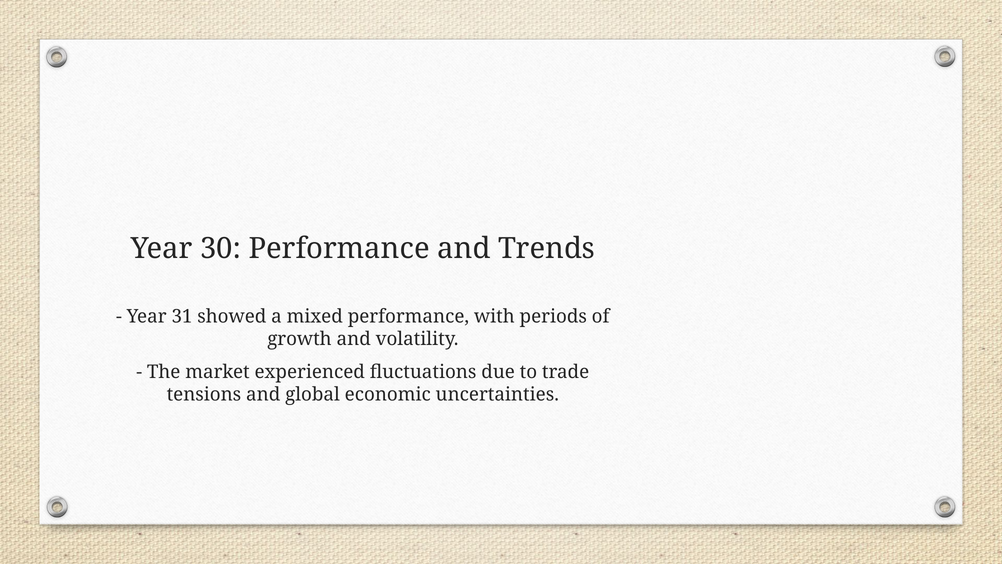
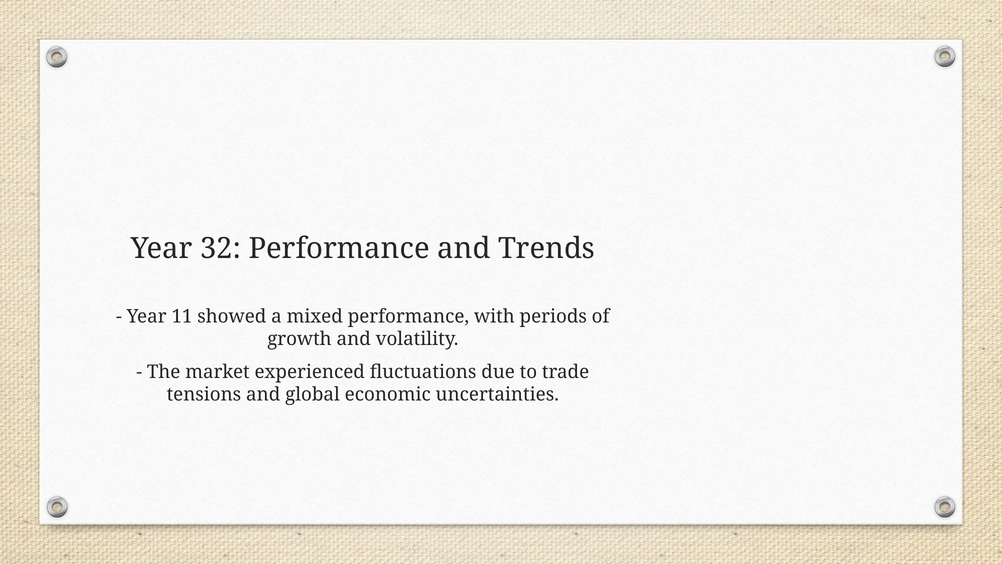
30: 30 -> 32
31: 31 -> 11
